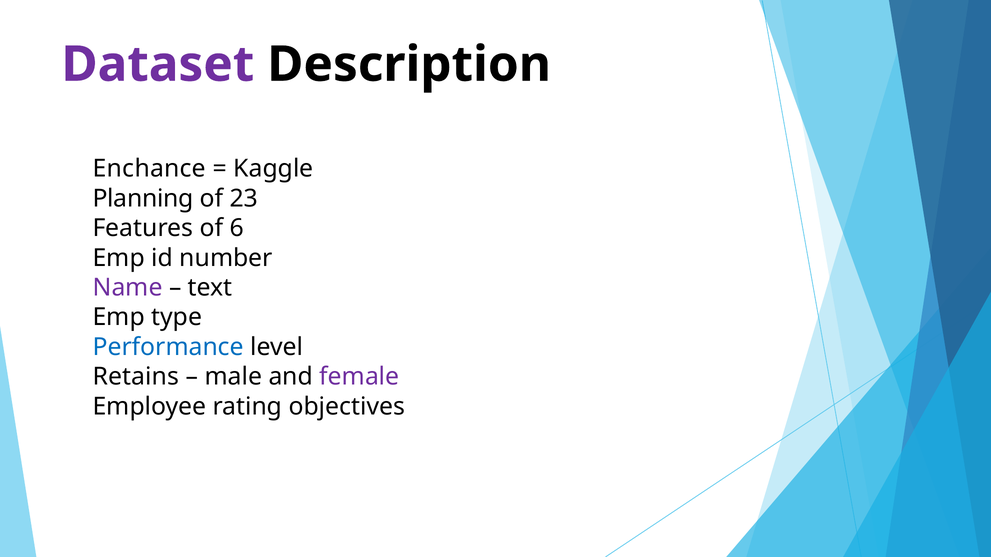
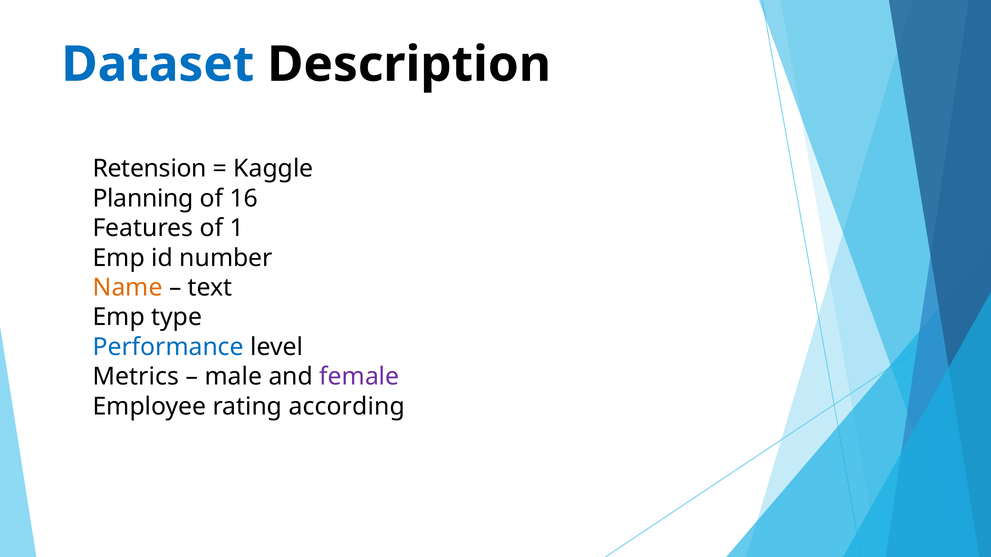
Dataset colour: purple -> blue
Enchance: Enchance -> Retension
23: 23 -> 16
6: 6 -> 1
Name colour: purple -> orange
Retains: Retains -> Metrics
objectives: objectives -> according
